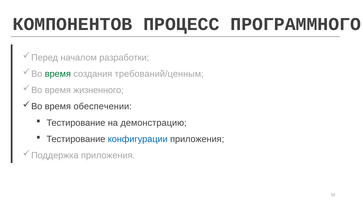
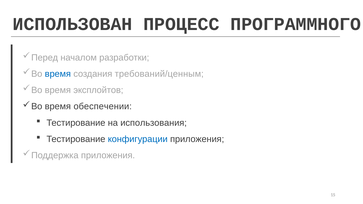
КОМПОНЕНТОВ: КОМПОНЕНТОВ -> ИСПОЛЬЗОВАН
время at (58, 74) colour: green -> blue
жизненного: жизненного -> эксплойтов
демонстрацию: демонстрацию -> использования
